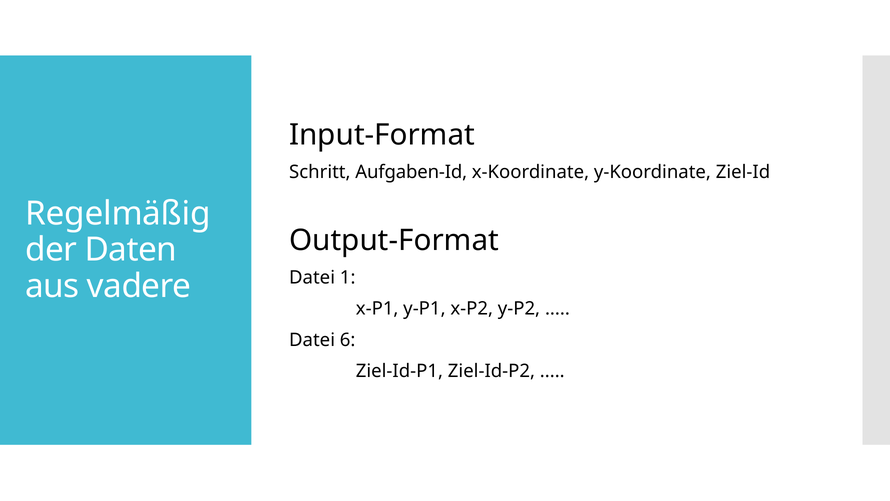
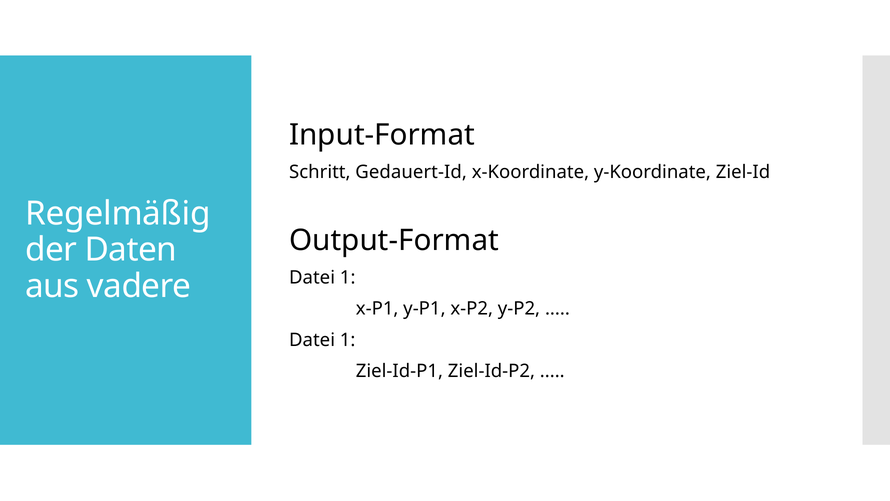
Aufgaben-Id: Aufgaben-Id -> Gedauert-Id
6 at (348, 340): 6 -> 1
